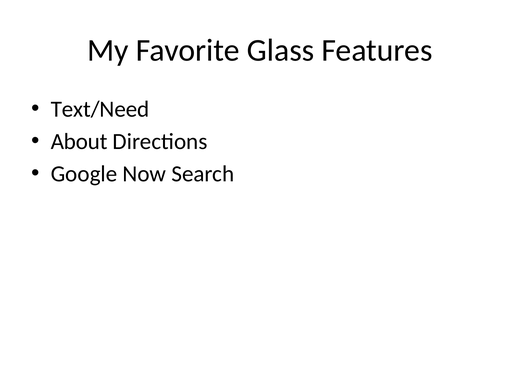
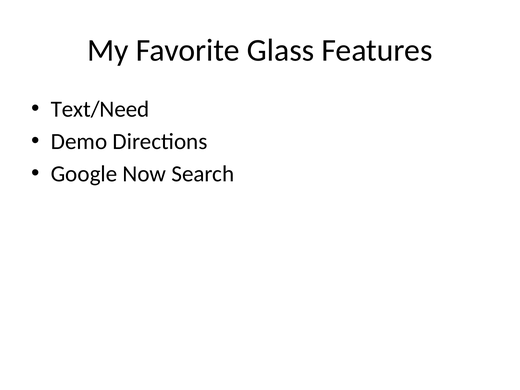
About: About -> Demo
